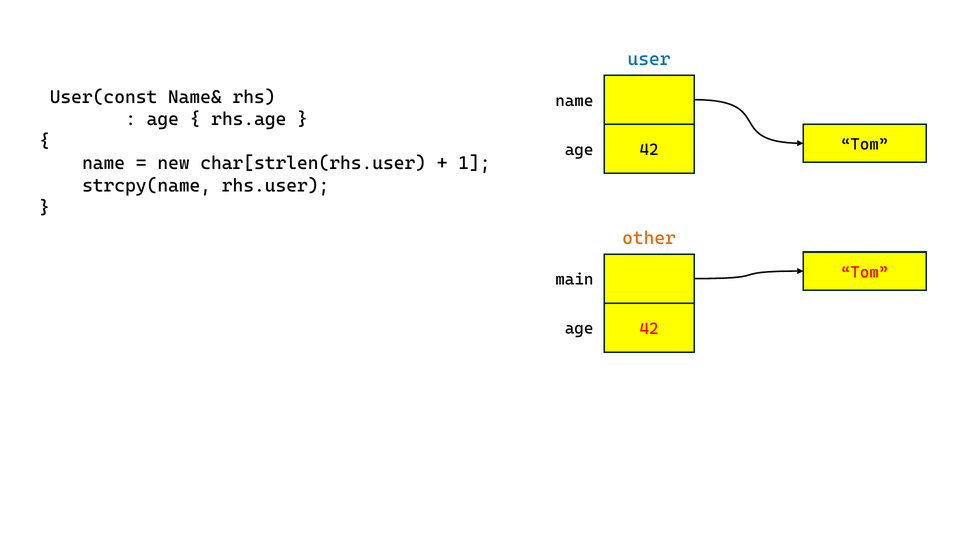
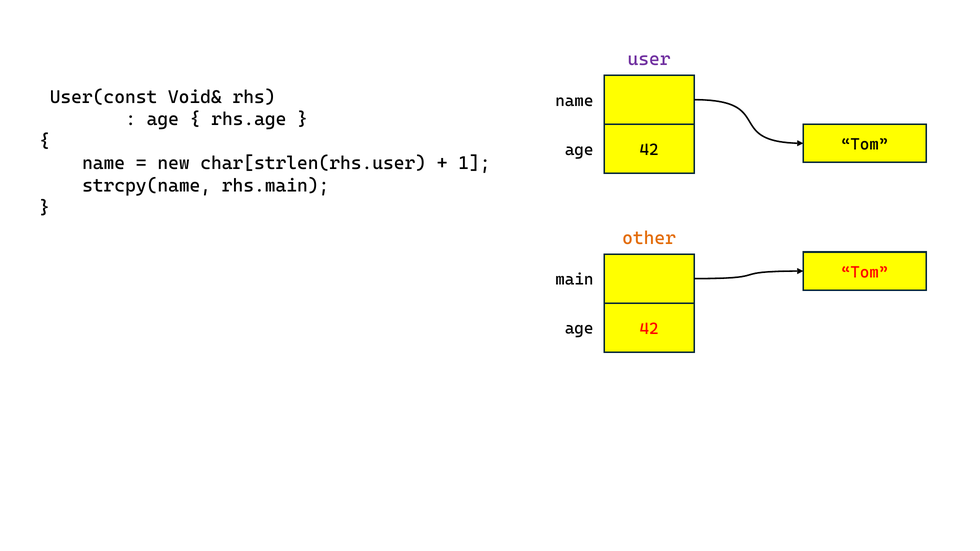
user colour: blue -> purple
Name&: Name& -> Void&
rhs.user: rhs.user -> rhs.main
